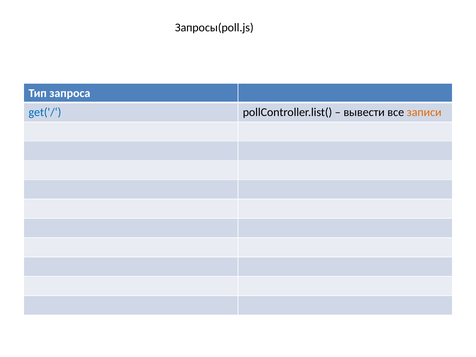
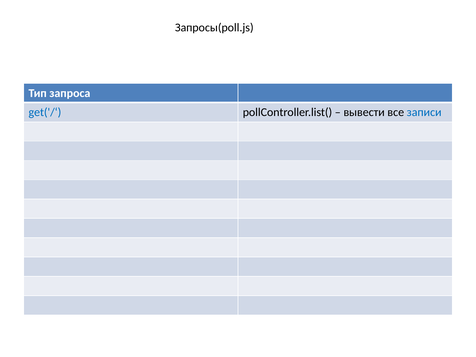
записи colour: orange -> blue
